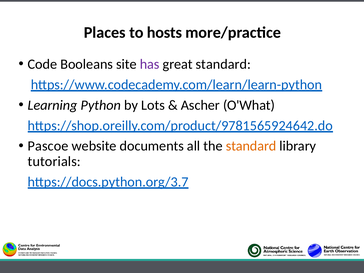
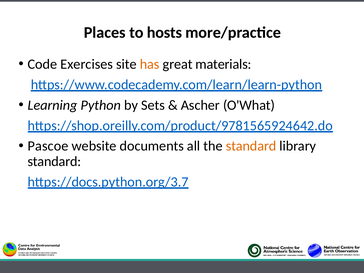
Booleans: Booleans -> Exercises
has colour: purple -> orange
great standard: standard -> materials
Lots: Lots -> Sets
tutorials at (54, 161): tutorials -> standard
